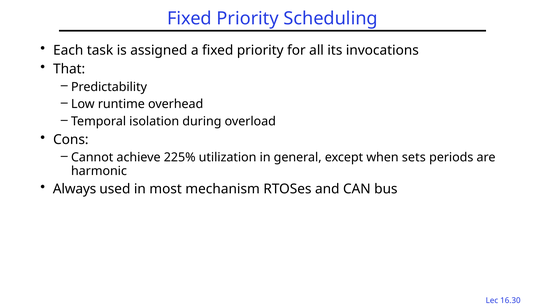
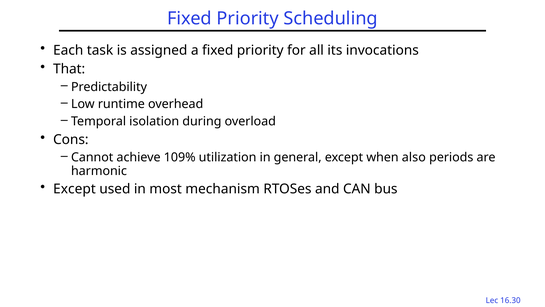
225%: 225% -> 109%
sets: sets -> also
Always at (75, 189): Always -> Except
